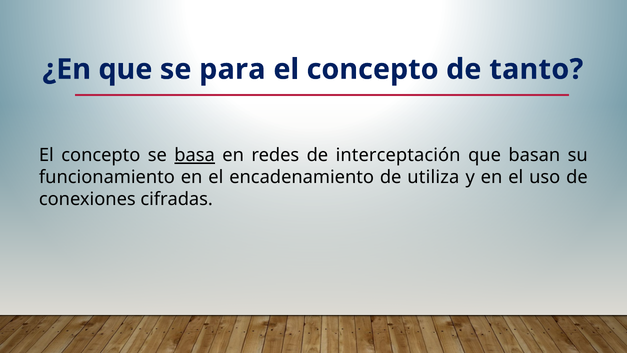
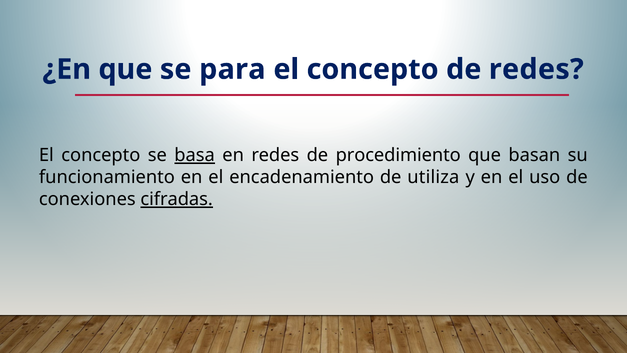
de tanto: tanto -> redes
interceptación: interceptación -> procedimiento
cifradas underline: none -> present
